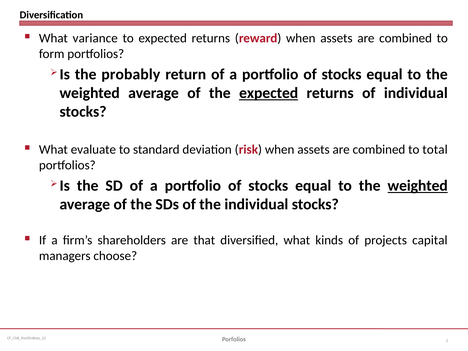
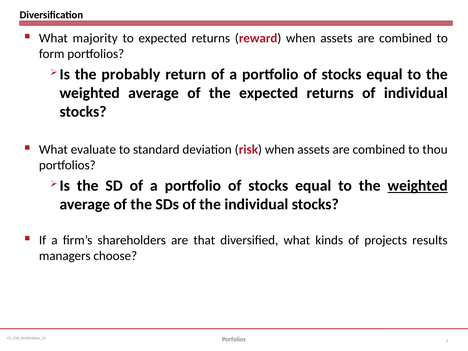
variance: variance -> majority
expected at (269, 93) underline: present -> none
total: total -> thou
capital: capital -> results
